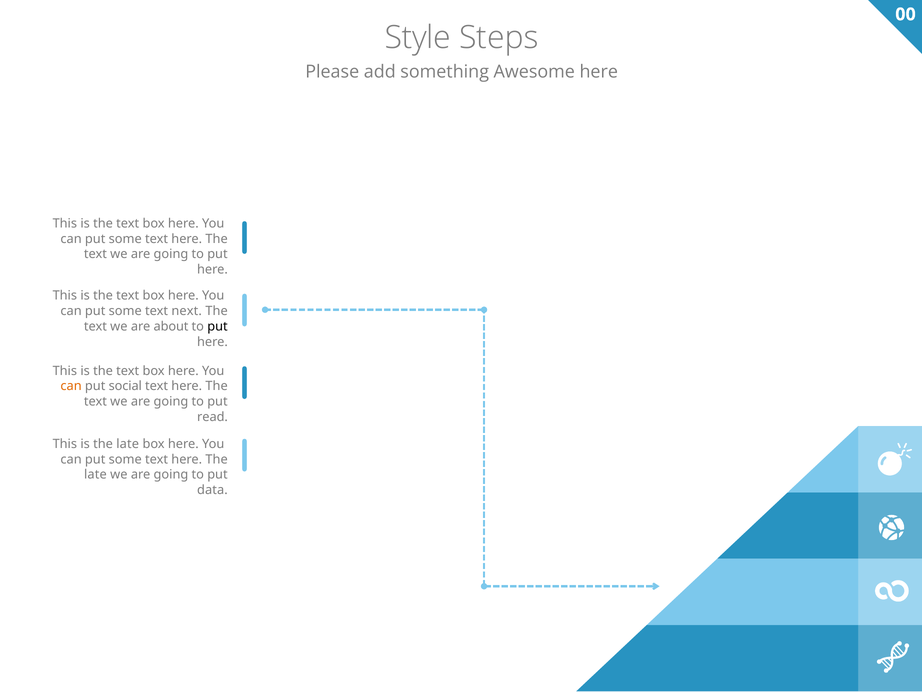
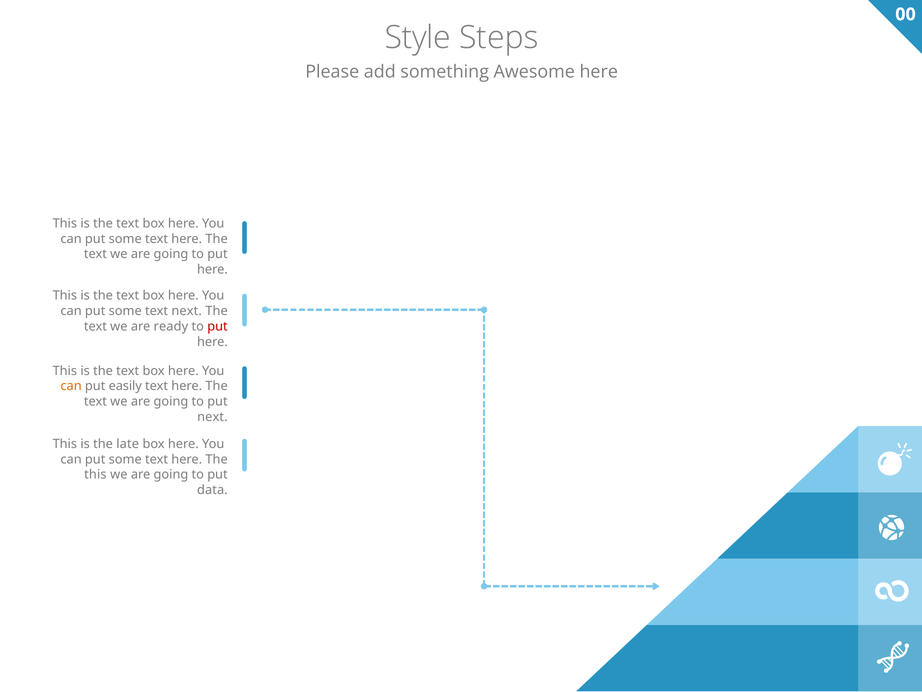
about: about -> ready
put at (217, 326) colour: black -> red
social: social -> easily
read at (213, 417): read -> next
late at (95, 474): late -> this
